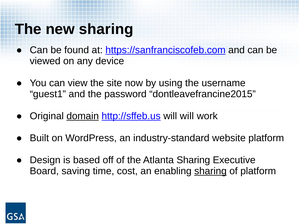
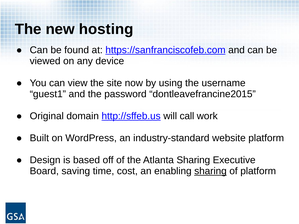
new sharing: sharing -> hosting
domain underline: present -> none
will will: will -> call
